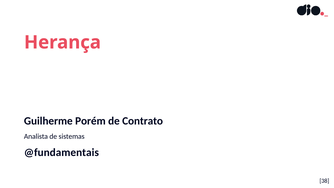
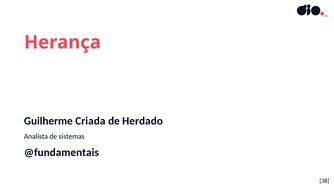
Porém: Porém -> Criada
Contrato: Contrato -> Herdado
